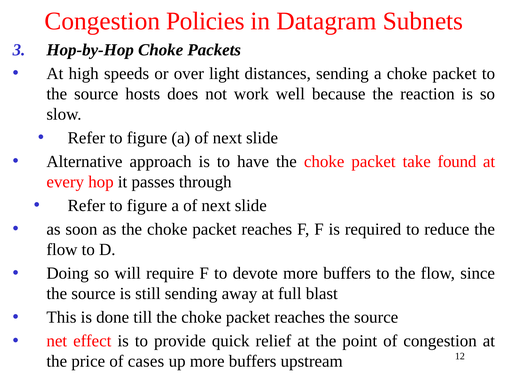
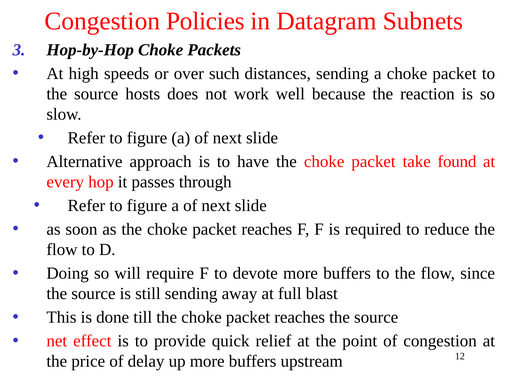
light: light -> such
cases: cases -> delay
